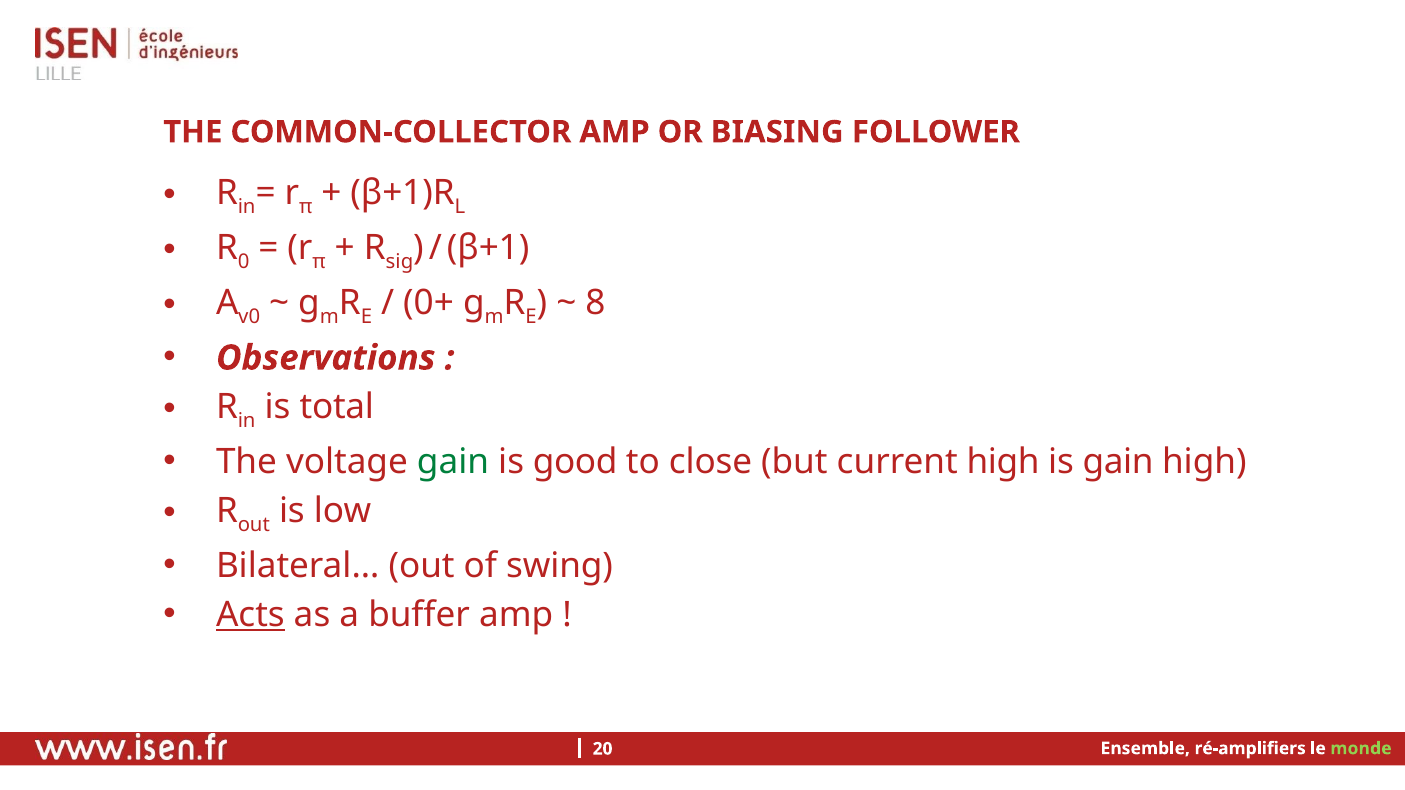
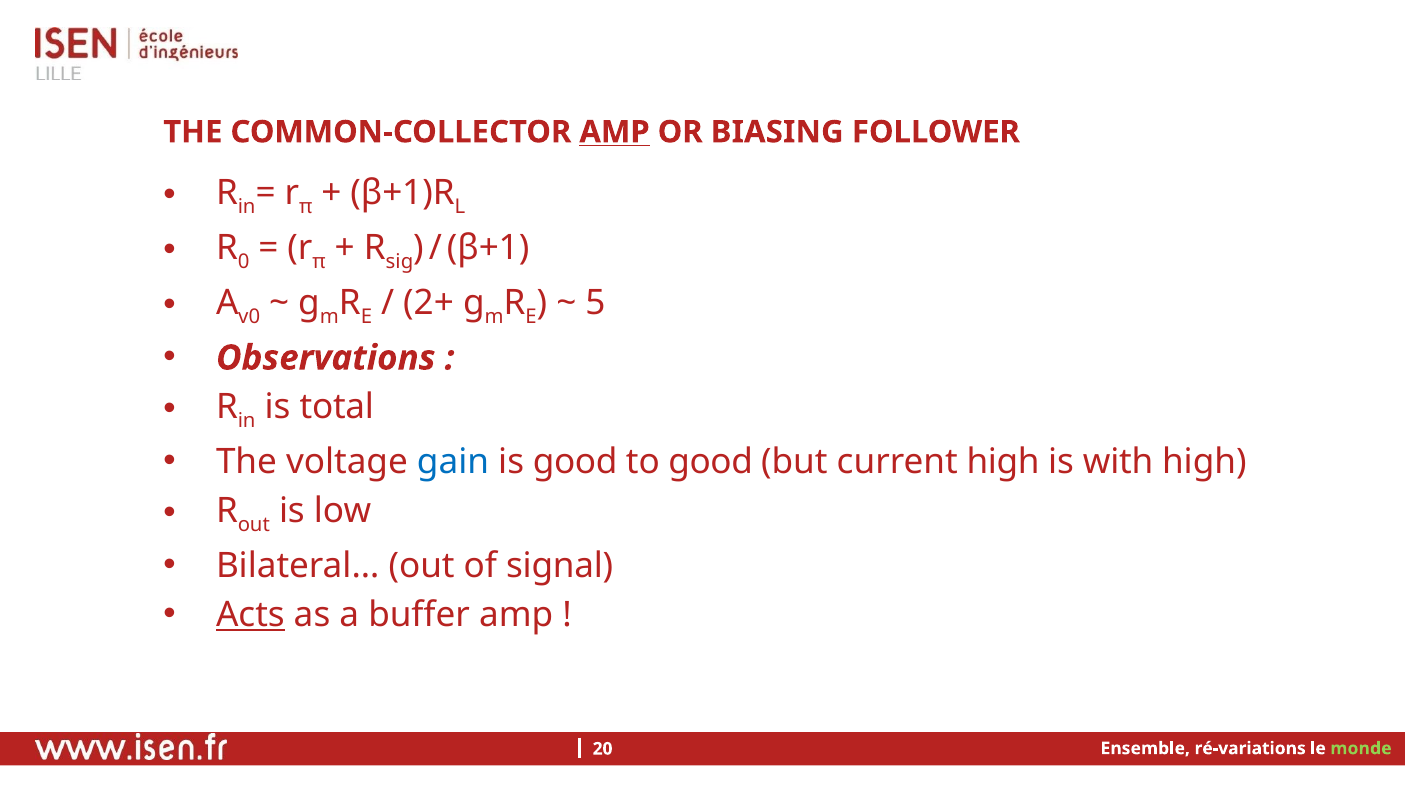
AMP at (615, 132) underline: none -> present
0+: 0+ -> 2+
8: 8 -> 5
gain at (453, 462) colour: green -> blue
to close: close -> good
is gain: gain -> with
swing: swing -> signal
ré-amplifiers: ré-amplifiers -> ré-variations
